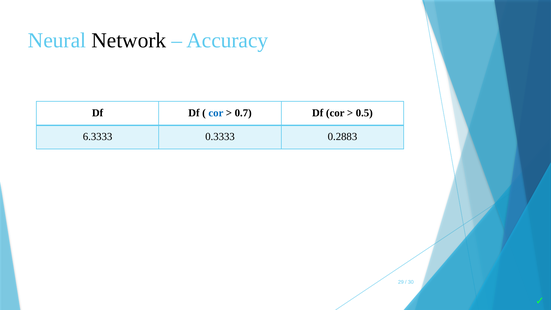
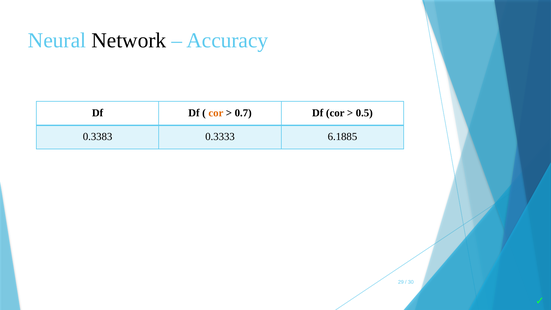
cor at (216, 113) colour: blue -> orange
6.3333: 6.3333 -> 0.3383
0.2883: 0.2883 -> 6.1885
